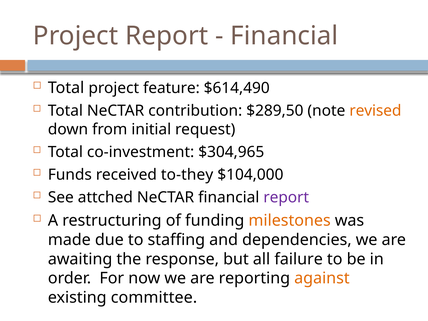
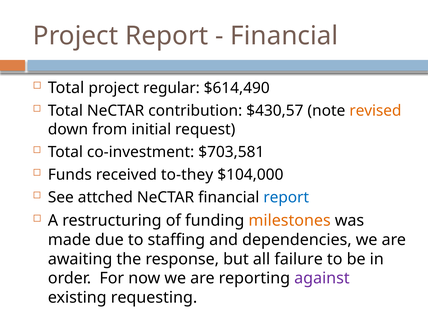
feature: feature -> regular
$289,50: $289,50 -> $430,57
$304,965: $304,965 -> $703,581
report at (286, 197) colour: purple -> blue
against colour: orange -> purple
committee: committee -> requesting
